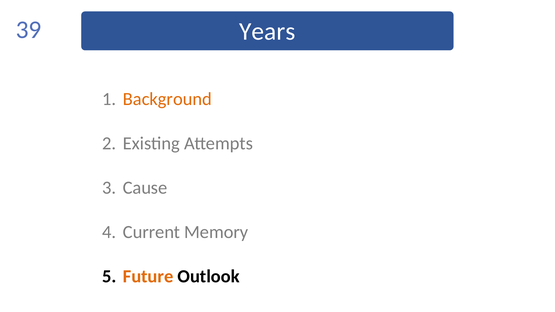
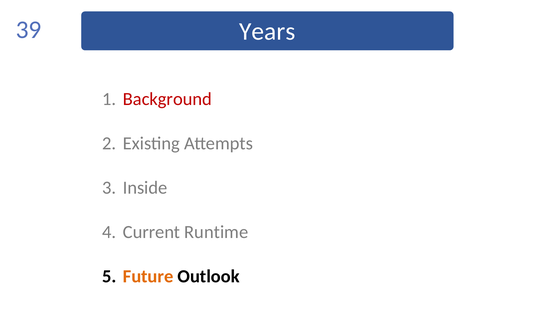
Background colour: orange -> red
Cause: Cause -> Inside
Memory: Memory -> Runtime
